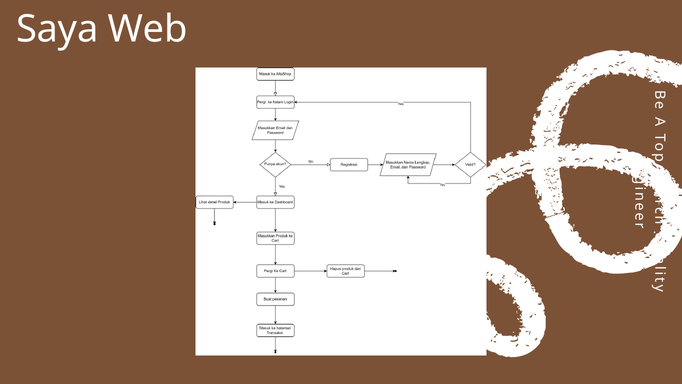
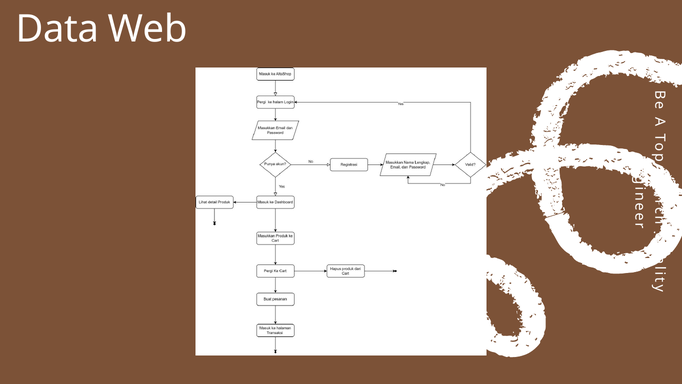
Saya: Saya -> Data
